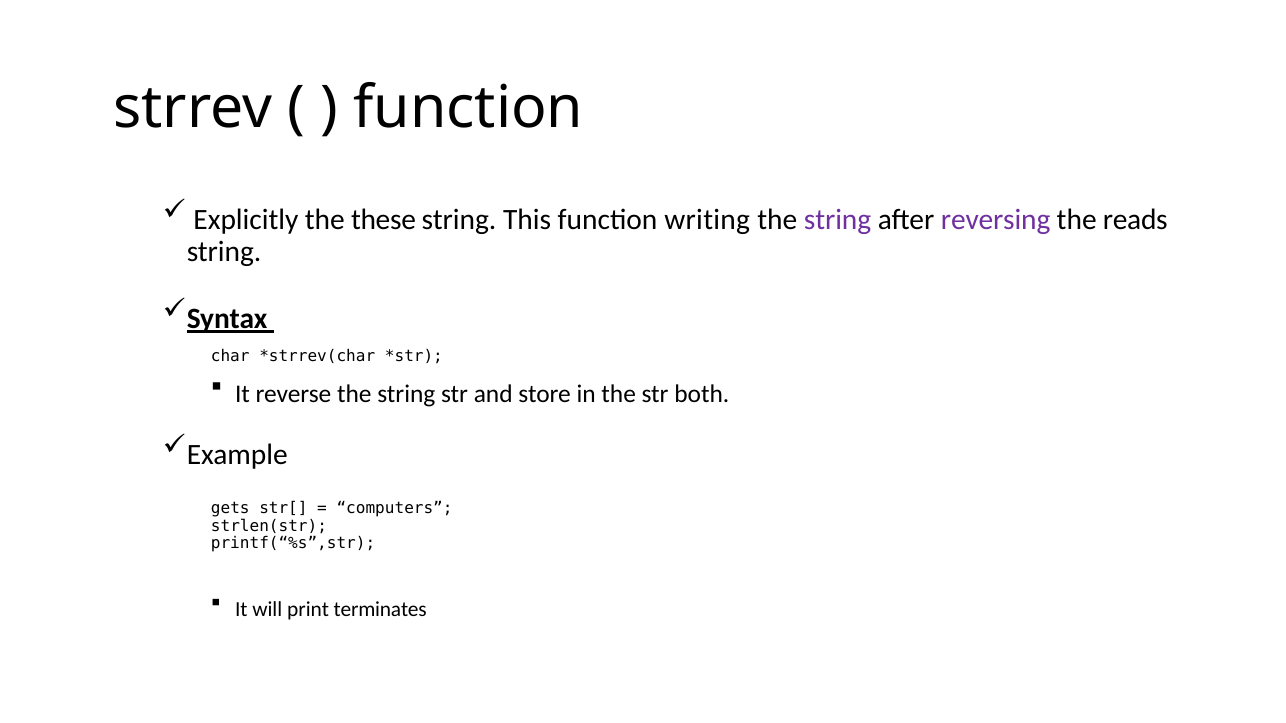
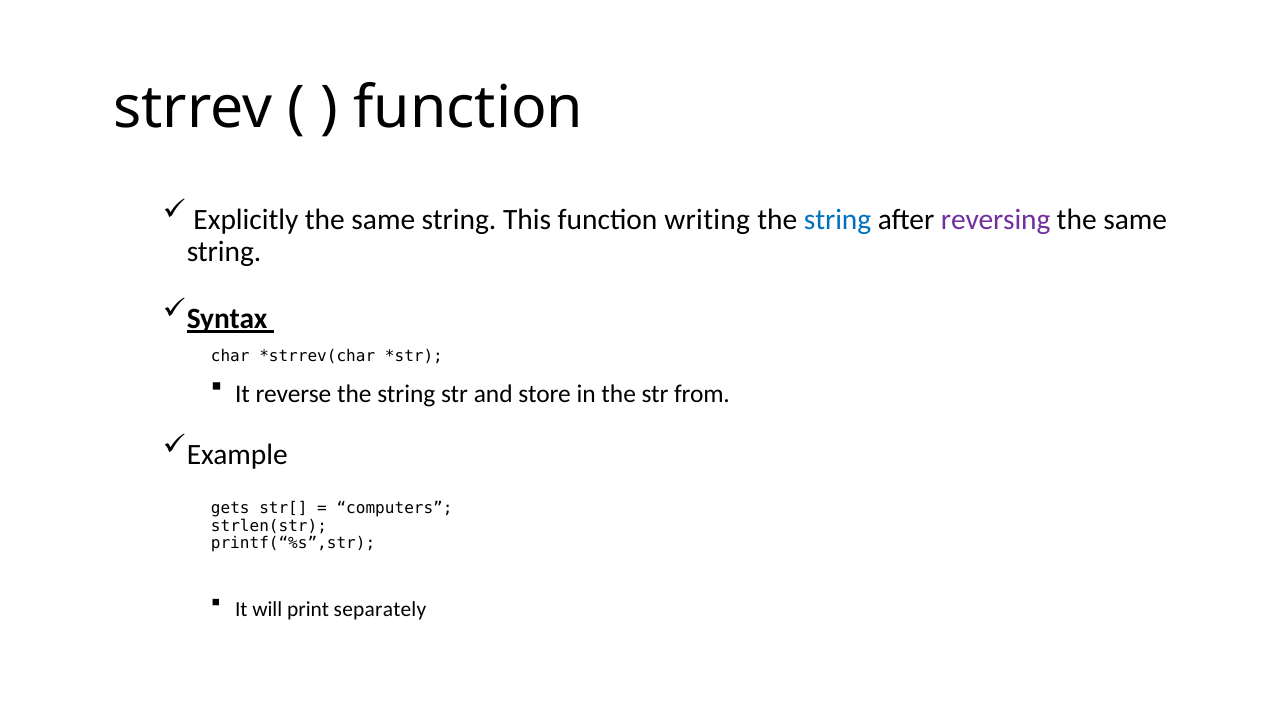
these at (383, 220): these -> same
string at (838, 220) colour: purple -> blue
reads at (1135, 220): reads -> same
both: both -> from
terminates: terminates -> separately
